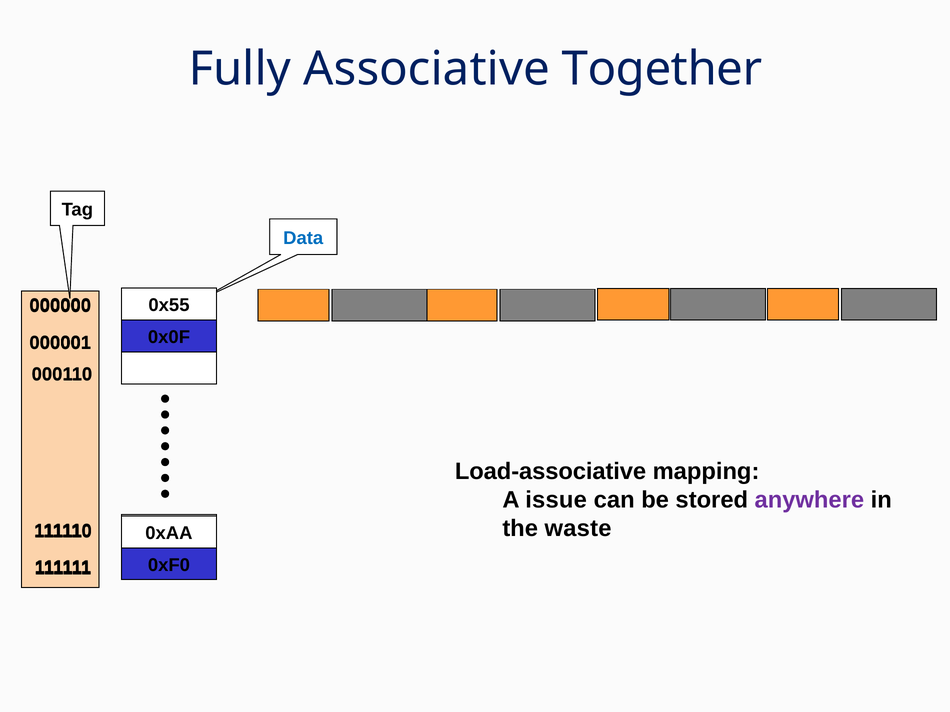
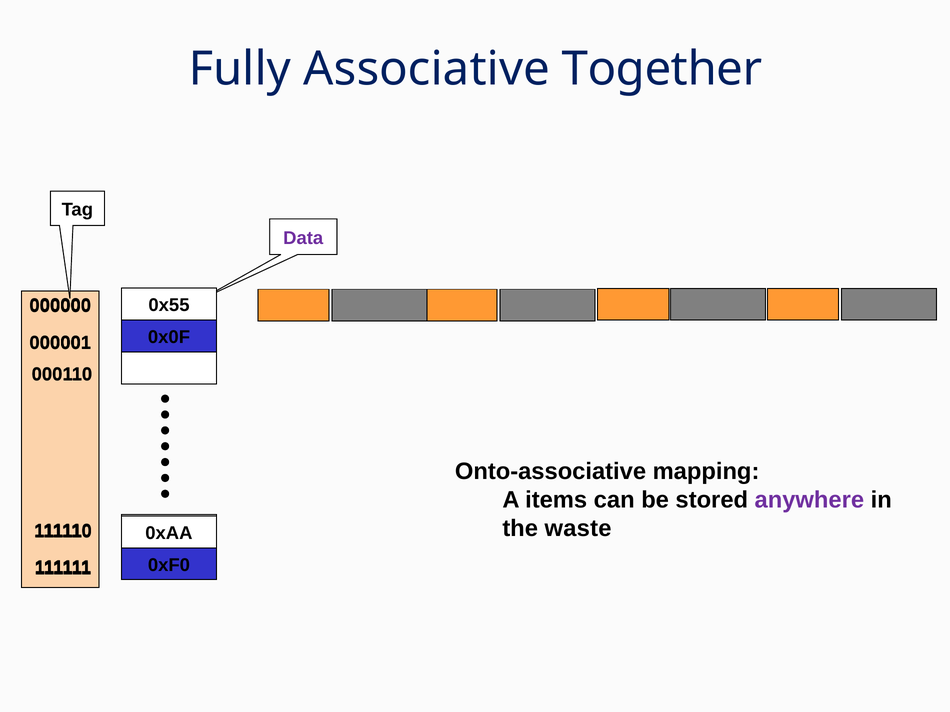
Data colour: blue -> purple
Load-associative: Load-associative -> Onto-associative
issue: issue -> items
